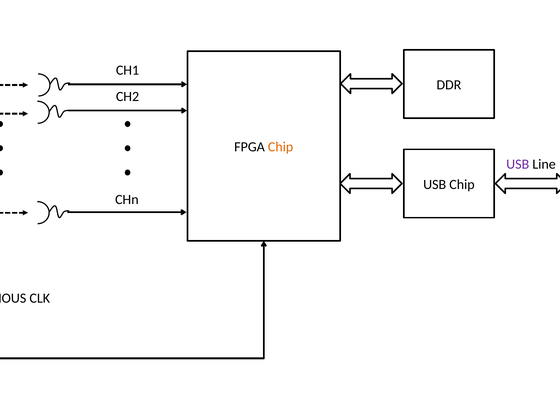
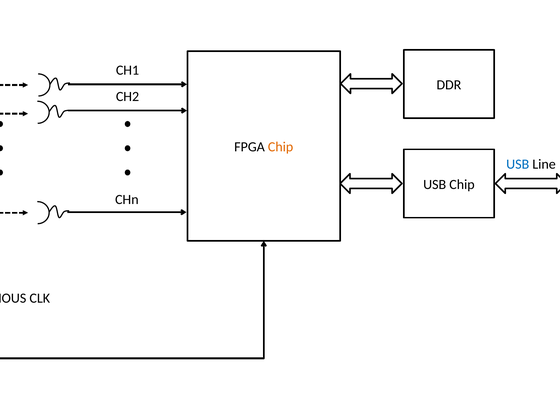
USB at (518, 164) colour: purple -> blue
